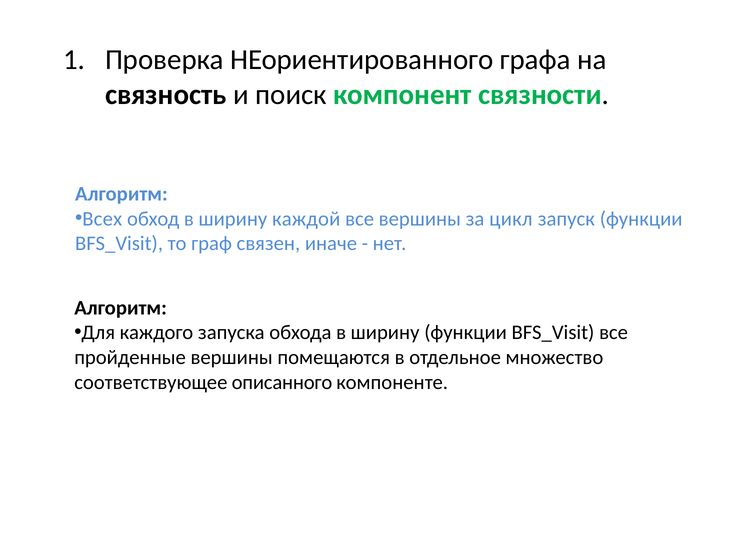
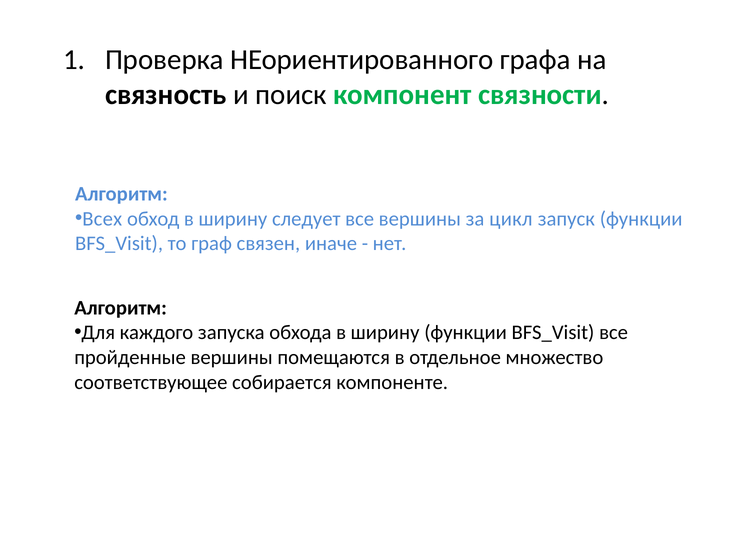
каждой: каждой -> следует
описанного: описанного -> собирается
